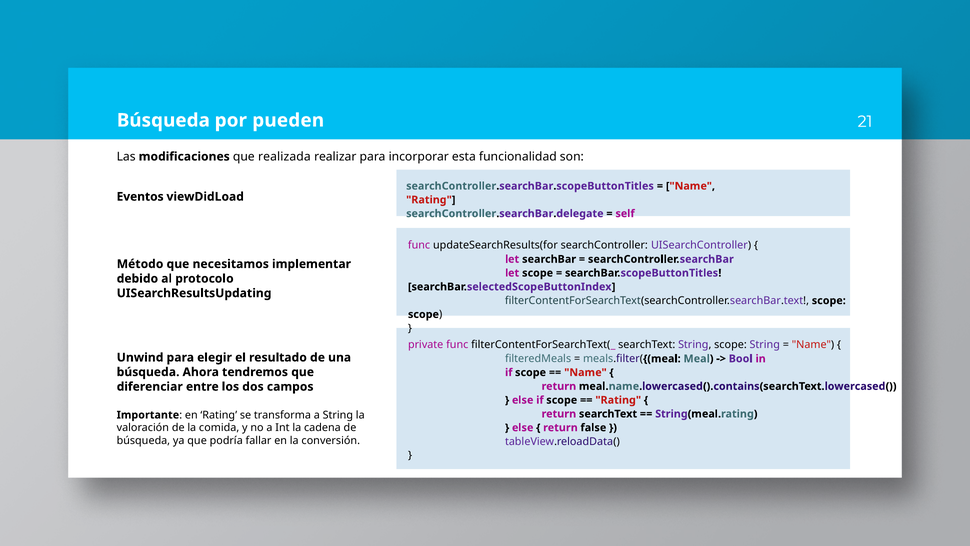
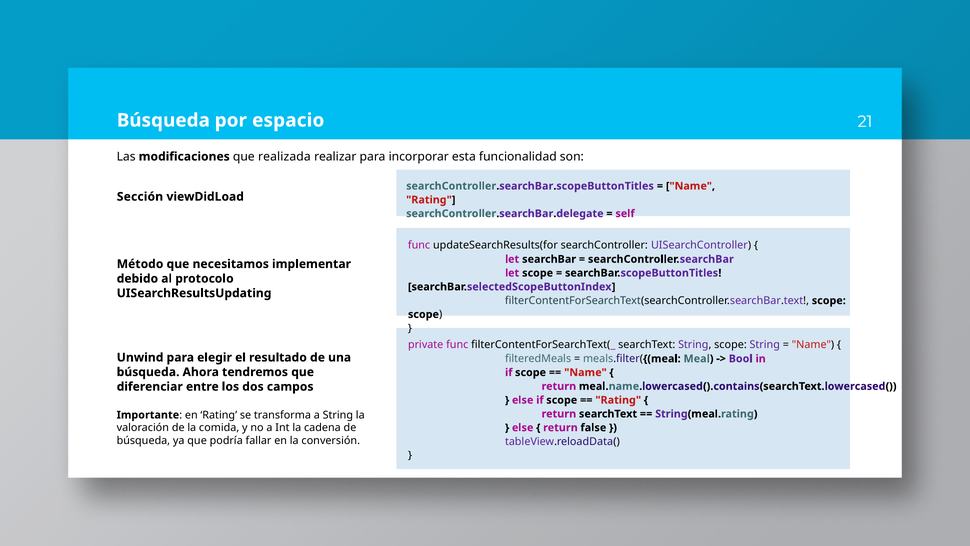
pueden: pueden -> espacio
Eventos: Eventos -> Sección
